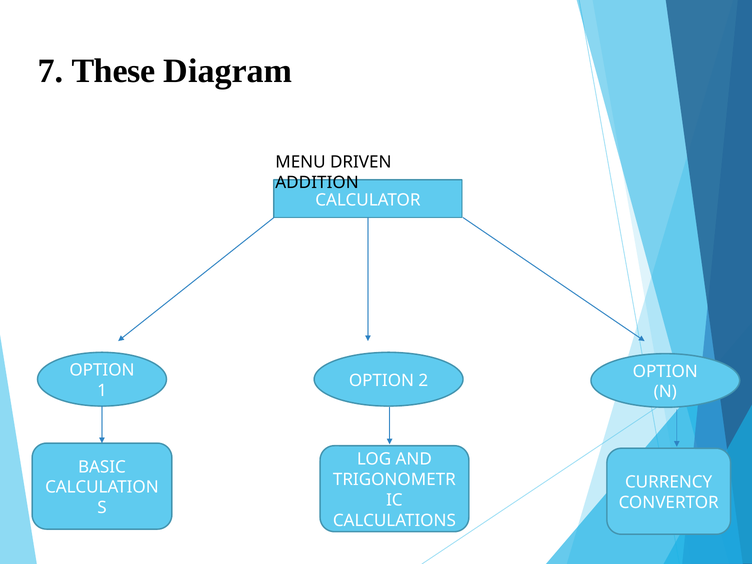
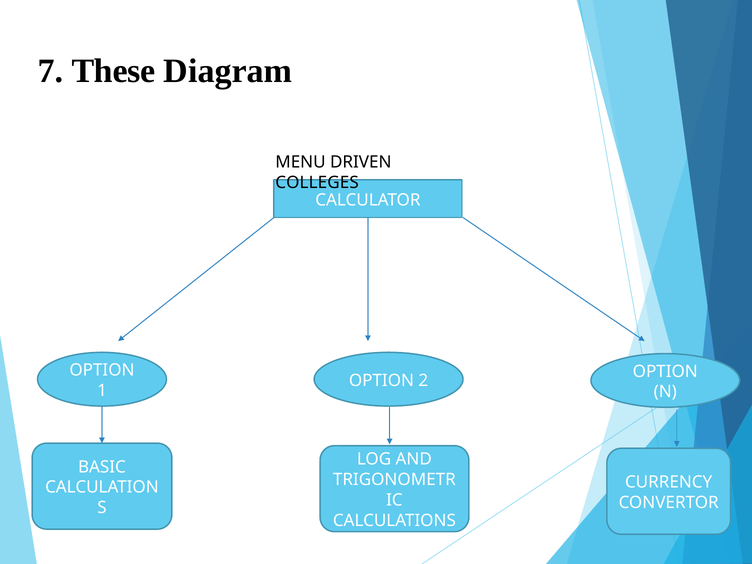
ADDITION: ADDITION -> COLLEGES
